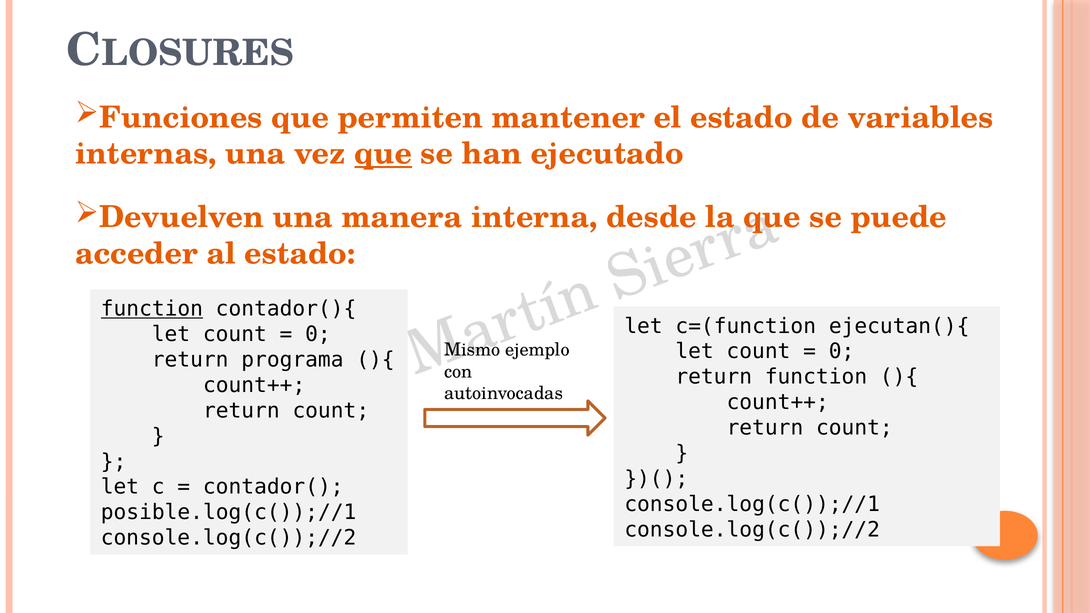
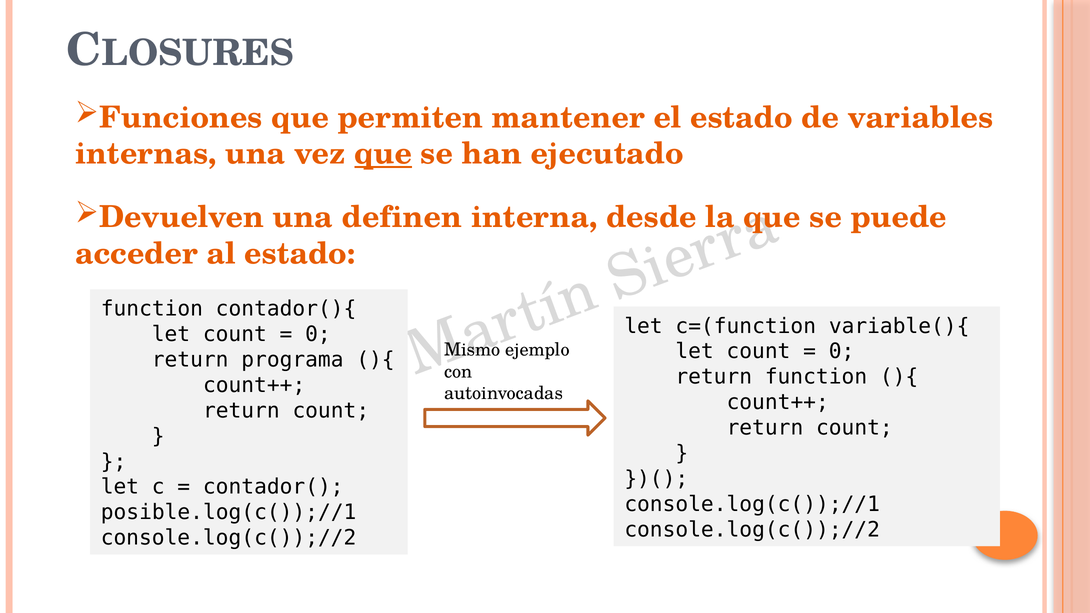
manera: manera -> definen
function at (152, 309) underline: present -> none
ejecutan(){: ejecutan(){ -> variable(){
